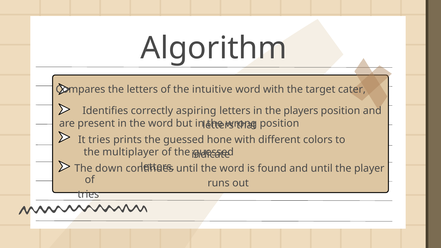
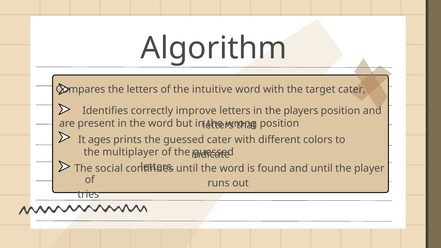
aspiring: aspiring -> improve
It tries: tries -> ages
guessed hone: hone -> cater
down: down -> social
